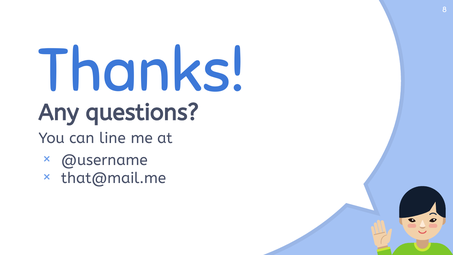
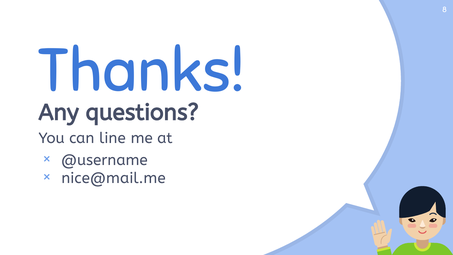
that@mail.me: that@mail.me -> nice@mail.me
